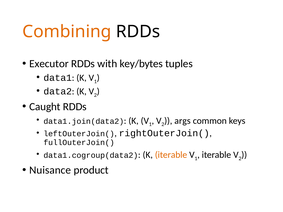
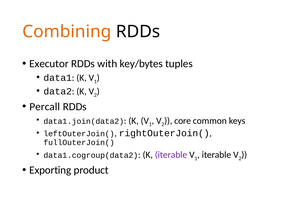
Caught: Caught -> Percall
args: args -> core
iterable at (171, 155) colour: orange -> purple
Nuisance: Nuisance -> Exporting
